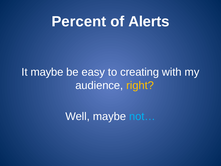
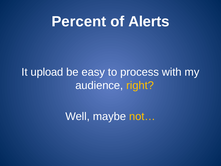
It maybe: maybe -> upload
creating: creating -> process
not… colour: light blue -> yellow
